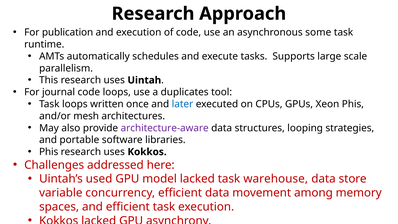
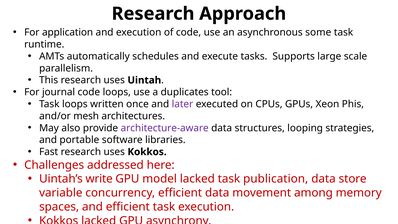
publication: publication -> application
later colour: blue -> purple
Phis at (49, 152): Phis -> Fast
used: used -> write
warehouse: warehouse -> publication
